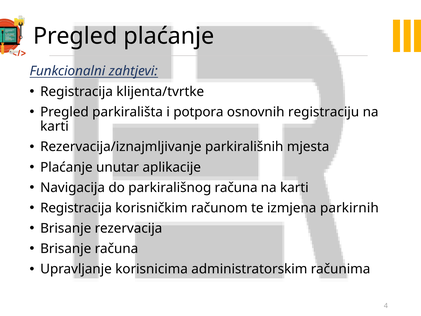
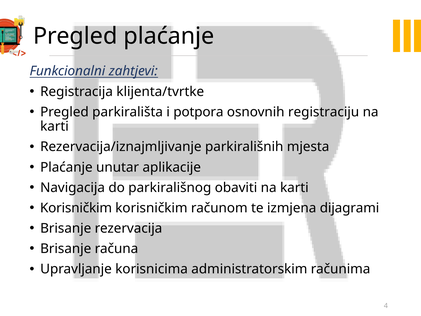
parkirališnog računa: računa -> obaviti
Registracija at (76, 208): Registracija -> Korisničkim
parkirnih: parkirnih -> dijagrami
